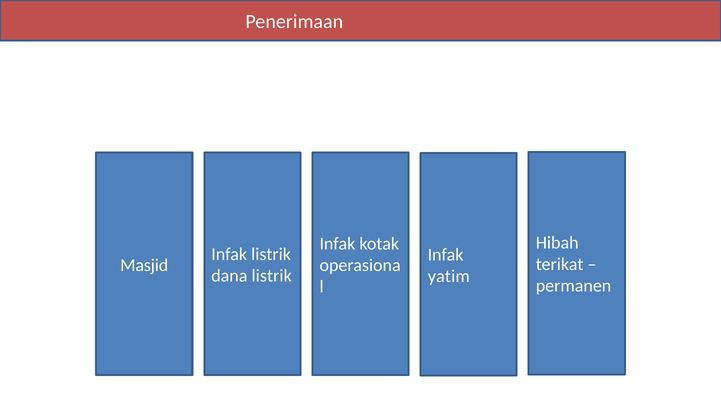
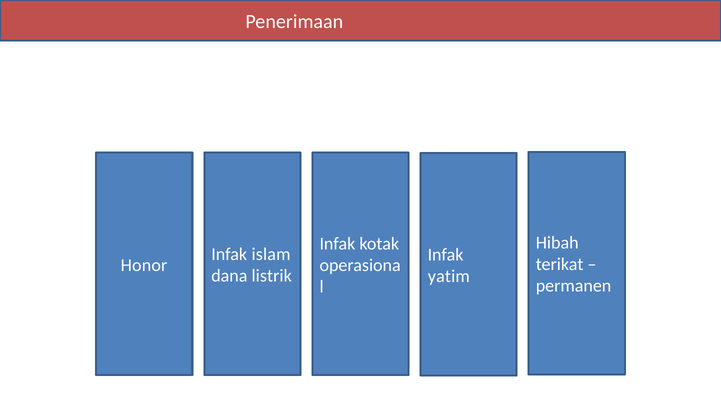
Infak listrik: listrik -> islam
Masjid: Masjid -> Honor
